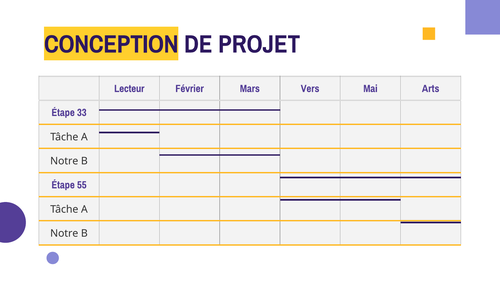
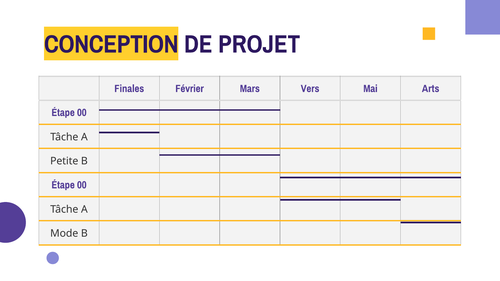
Lecteur: Lecteur -> Finales
33 at (82, 113): 33 -> 00
Notre at (64, 161): Notre -> Petite
55 at (82, 185): 55 -> 00
Notre at (64, 234): Notre -> Mode
